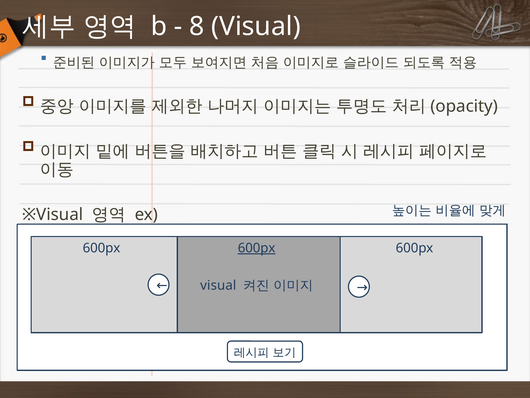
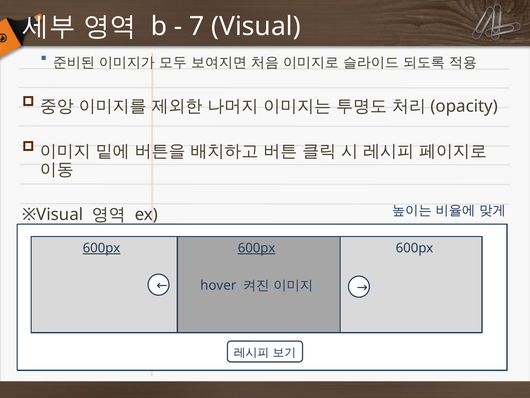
8: 8 -> 7
600px at (101, 248) underline: none -> present
visual at (218, 285): visual -> hover
